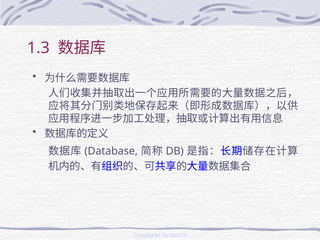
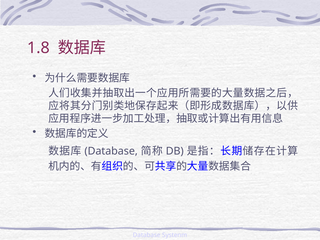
1.3: 1.3 -> 1.8
